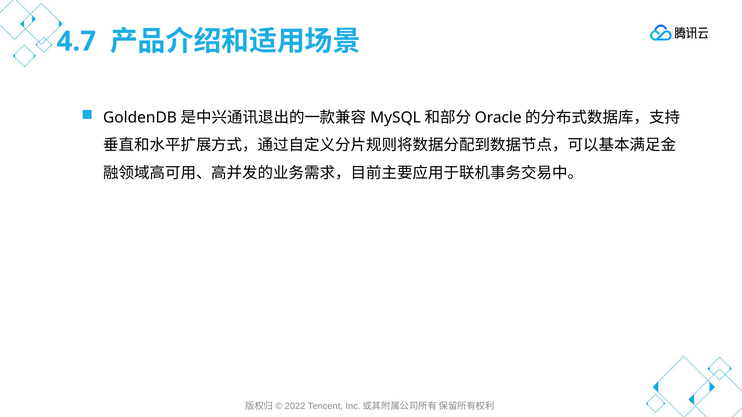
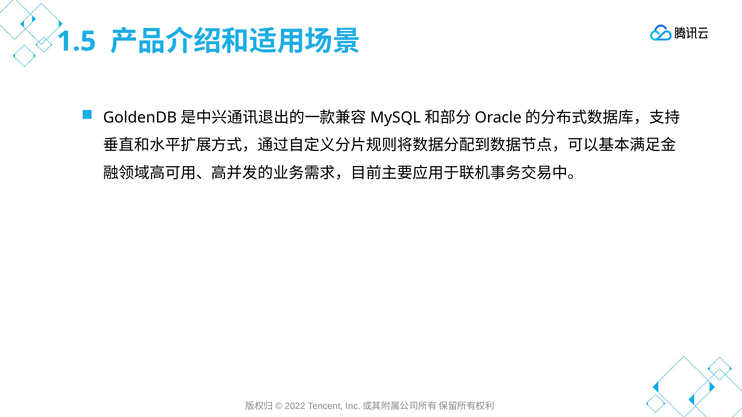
4.7: 4.7 -> 1.5
